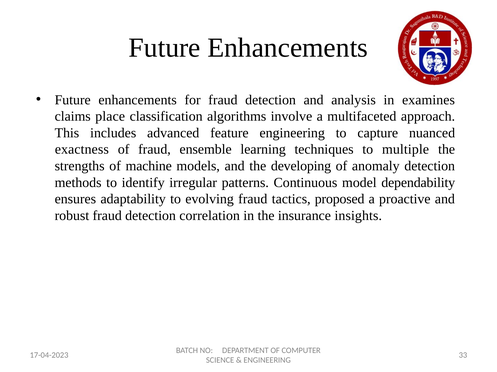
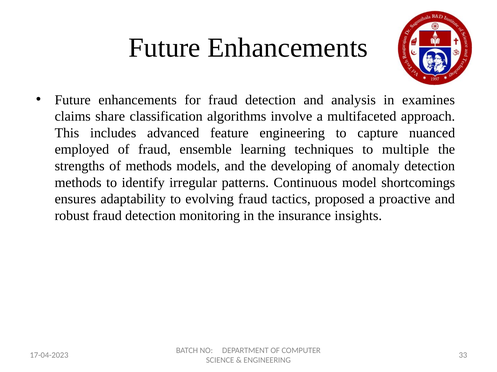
place: place -> share
exactness: exactness -> employed
of machine: machine -> methods
dependability: dependability -> shortcomings
correlation: correlation -> monitoring
